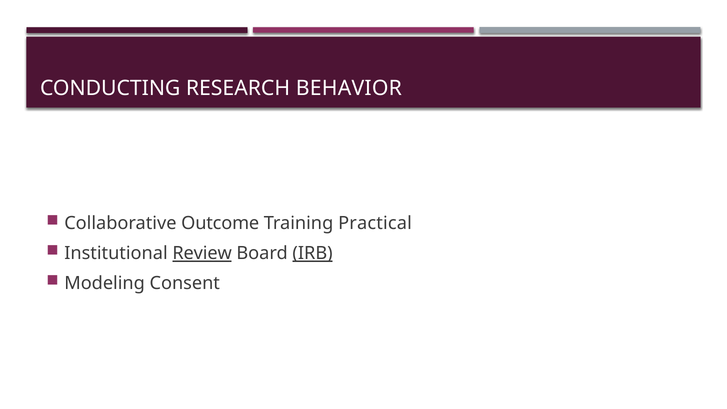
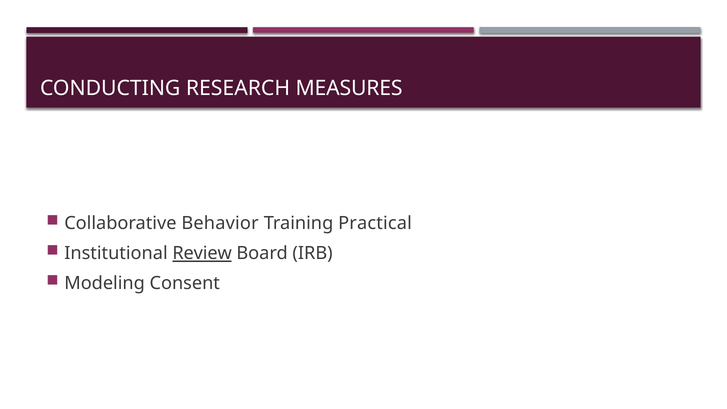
BEHAVIOR: BEHAVIOR -> MEASURES
Outcome: Outcome -> Behavior
IRB underline: present -> none
